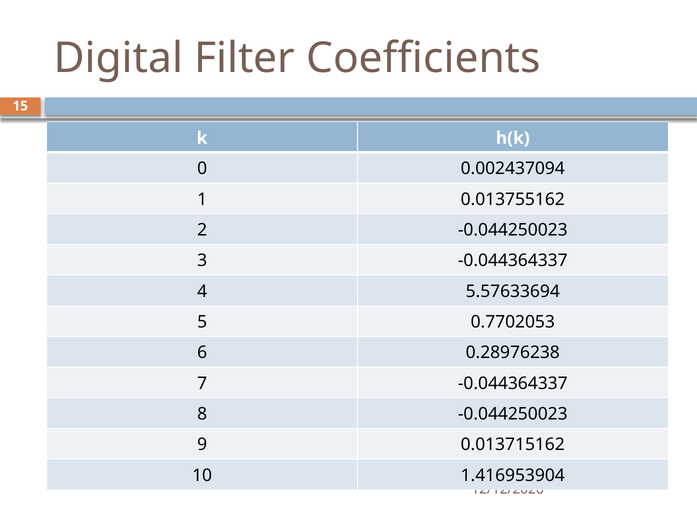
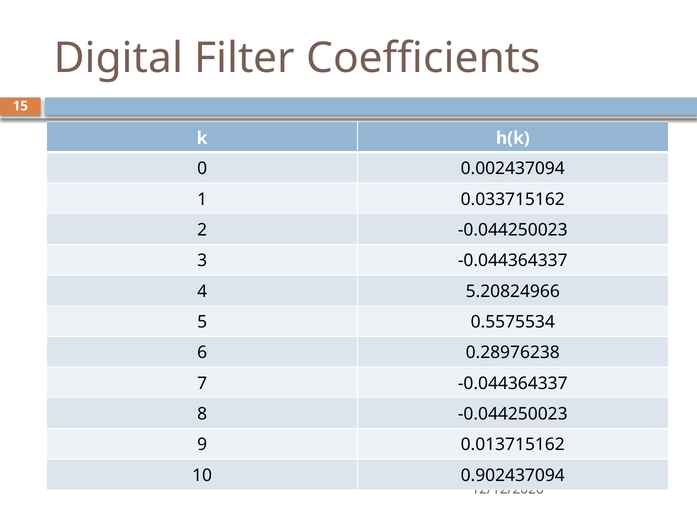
0.013755162: 0.013755162 -> 0.033715162
5.57633694: 5.57633694 -> 5.20824966
0.7702053: 0.7702053 -> 0.5575534
1.416953904: 1.416953904 -> 0.902437094
